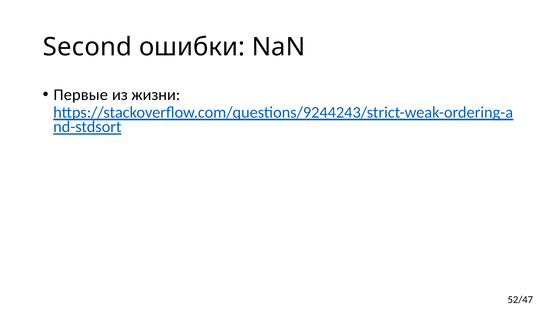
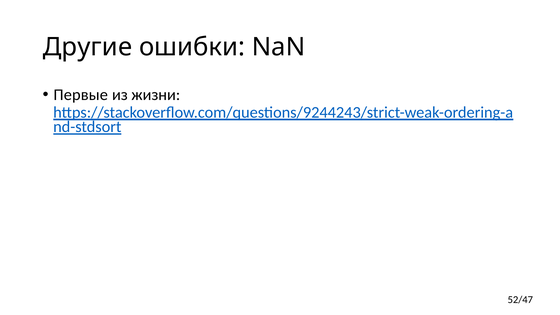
Second: Second -> Другие
